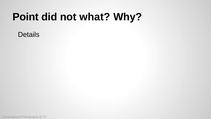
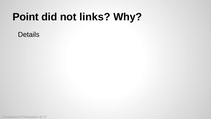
what: what -> links
